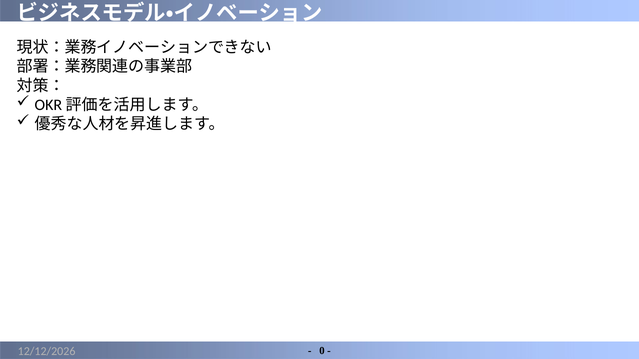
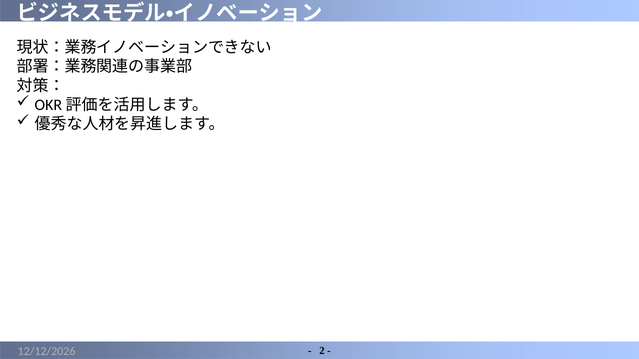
0: 0 -> 2
